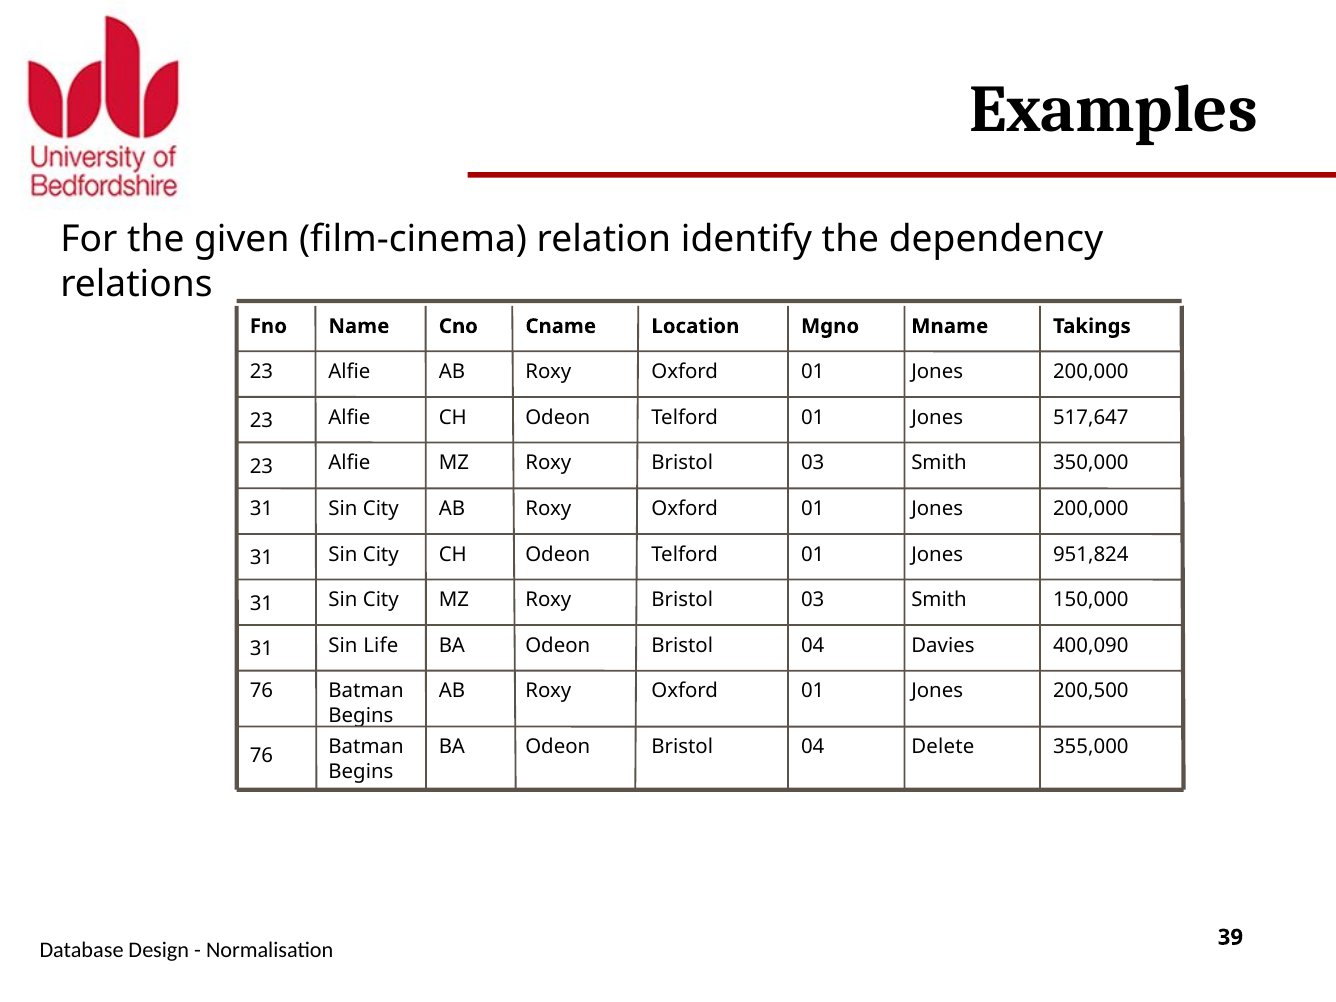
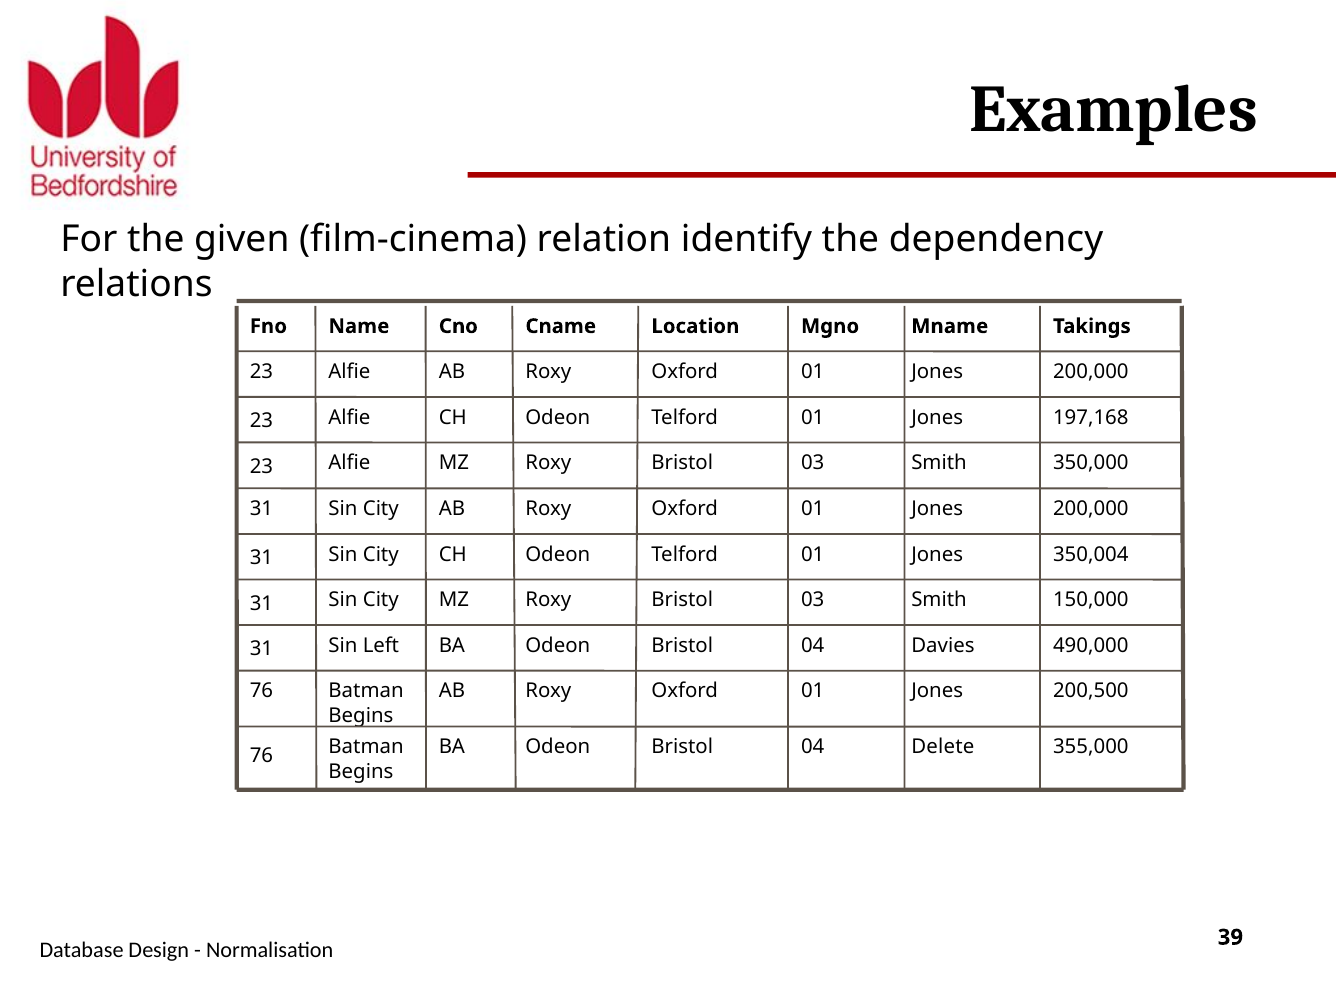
517,647: 517,647 -> 197,168
951,824: 951,824 -> 350,004
Life: Life -> Left
400,090: 400,090 -> 490,000
